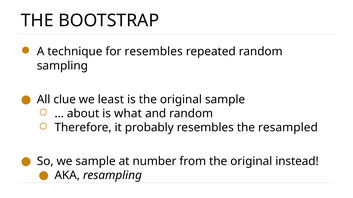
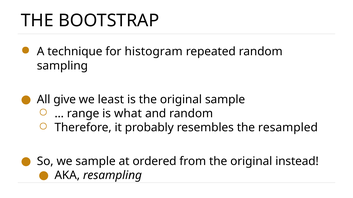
for resembles: resembles -> histogram
clue: clue -> give
about: about -> range
number: number -> ordered
